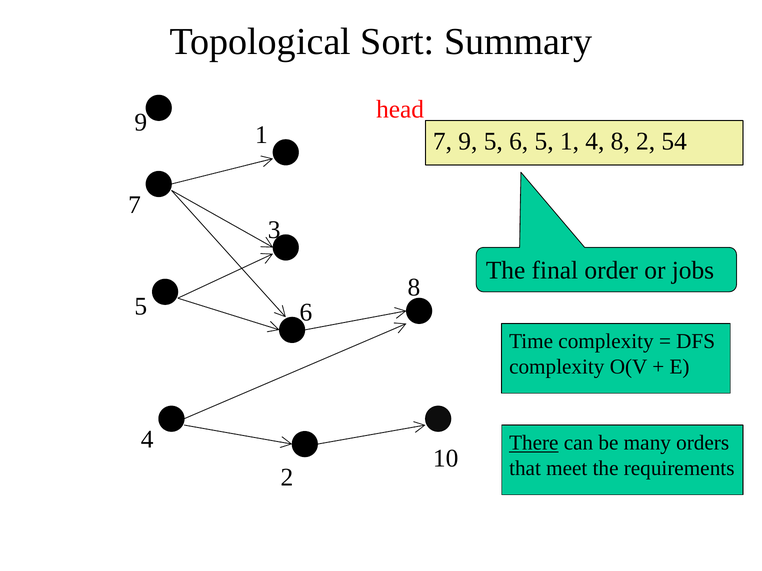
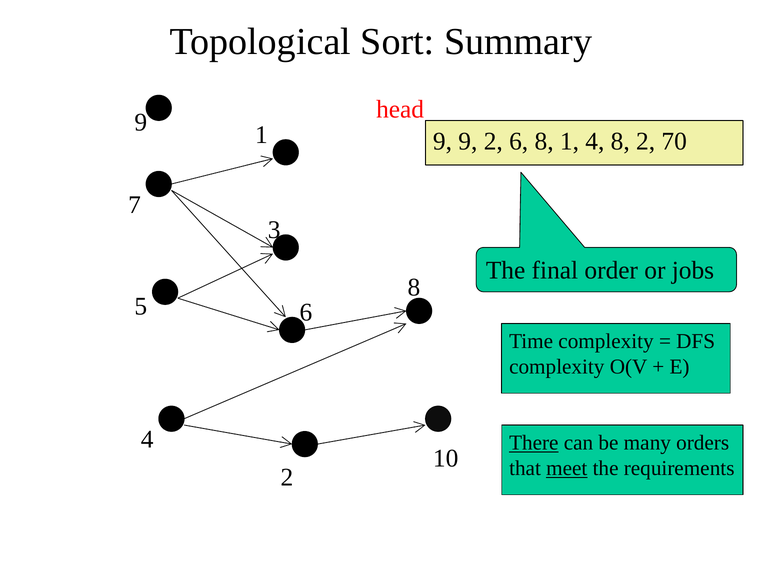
7 at (442, 141): 7 -> 9
9 5: 5 -> 2
5 at (544, 141): 5 -> 8
54: 54 -> 70
meet underline: none -> present
